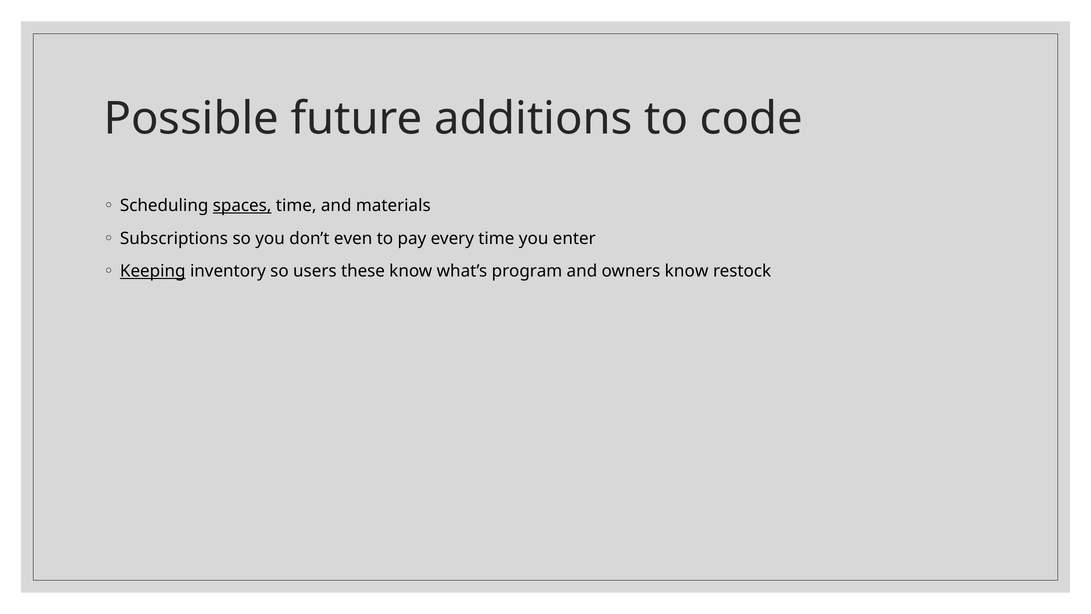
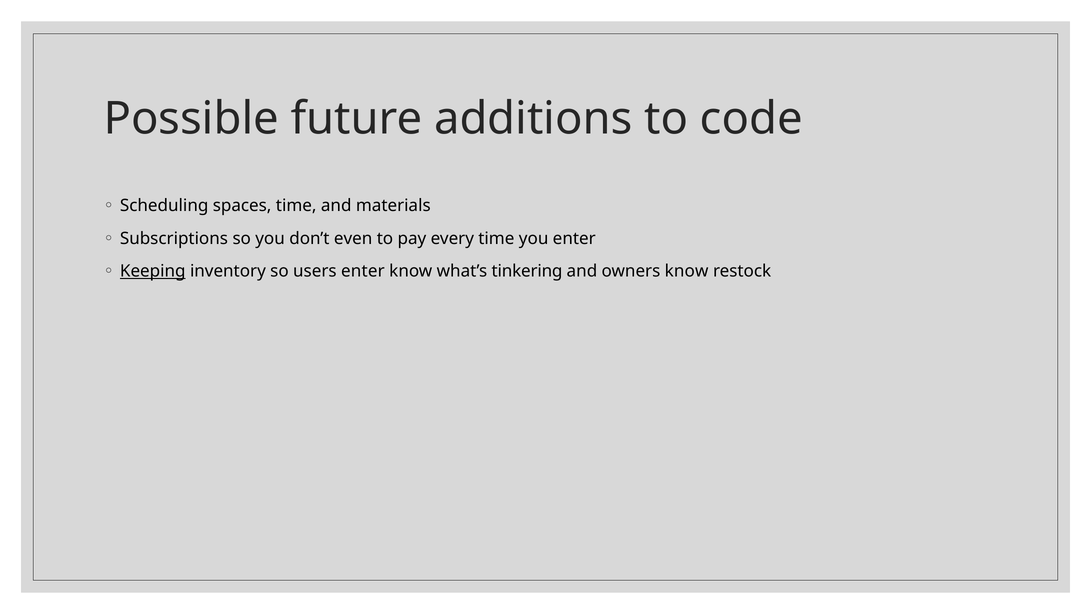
spaces underline: present -> none
users these: these -> enter
program: program -> tinkering
